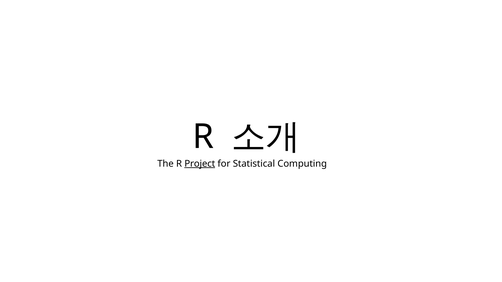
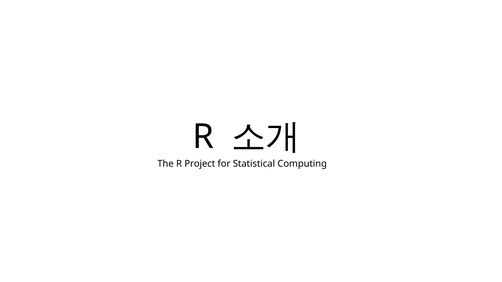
Project underline: present -> none
